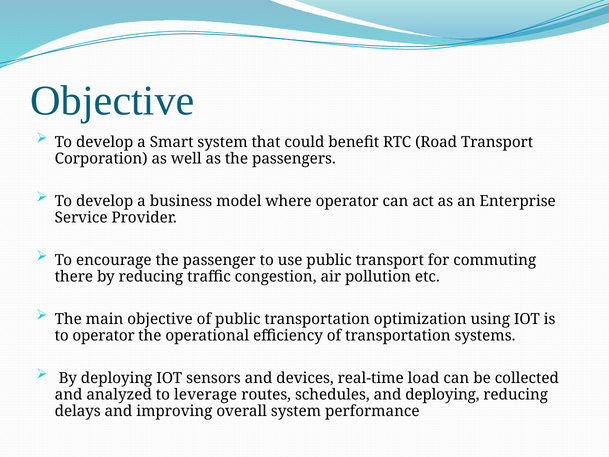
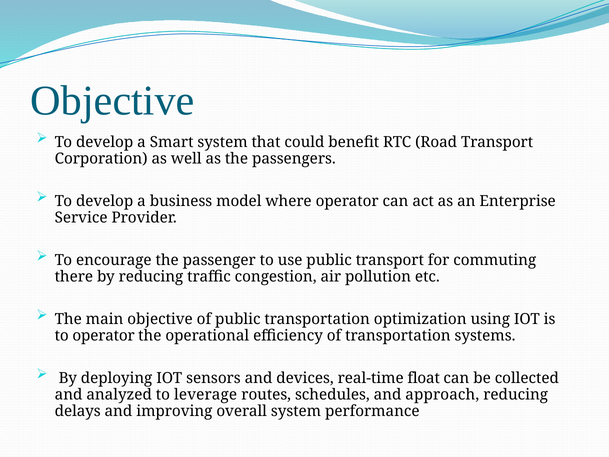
load: load -> float
and deploying: deploying -> approach
